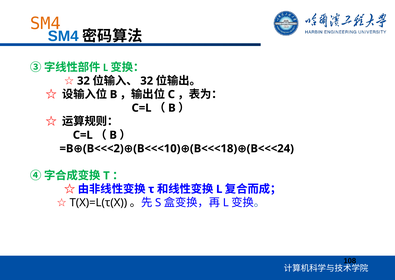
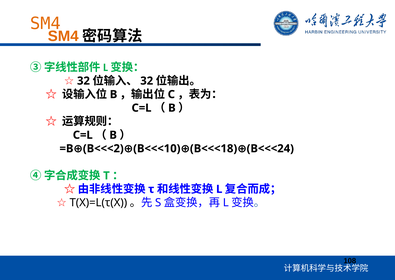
SM4 at (63, 36) colour: blue -> orange
